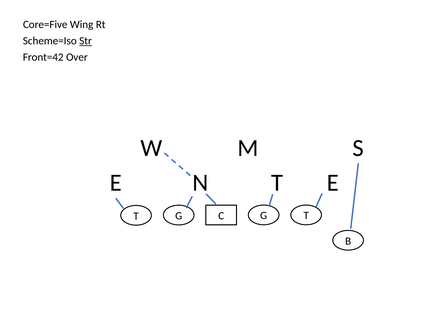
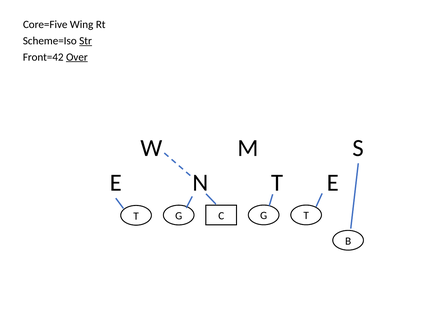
Over underline: none -> present
